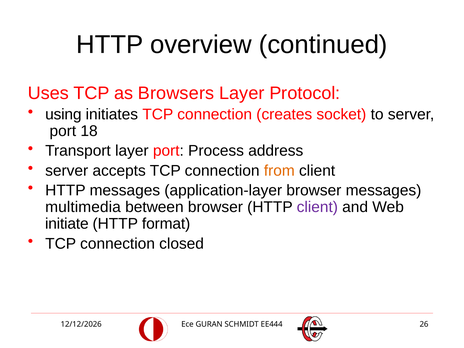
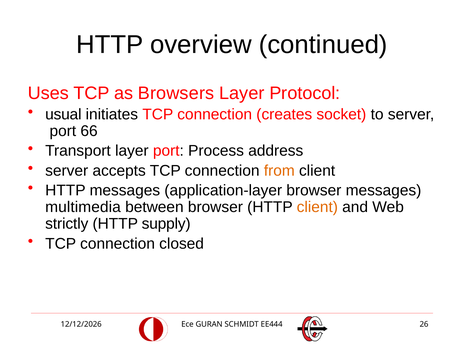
using: using -> usual
18: 18 -> 66
client at (317, 207) colour: purple -> orange
initiate: initiate -> strictly
format: format -> supply
